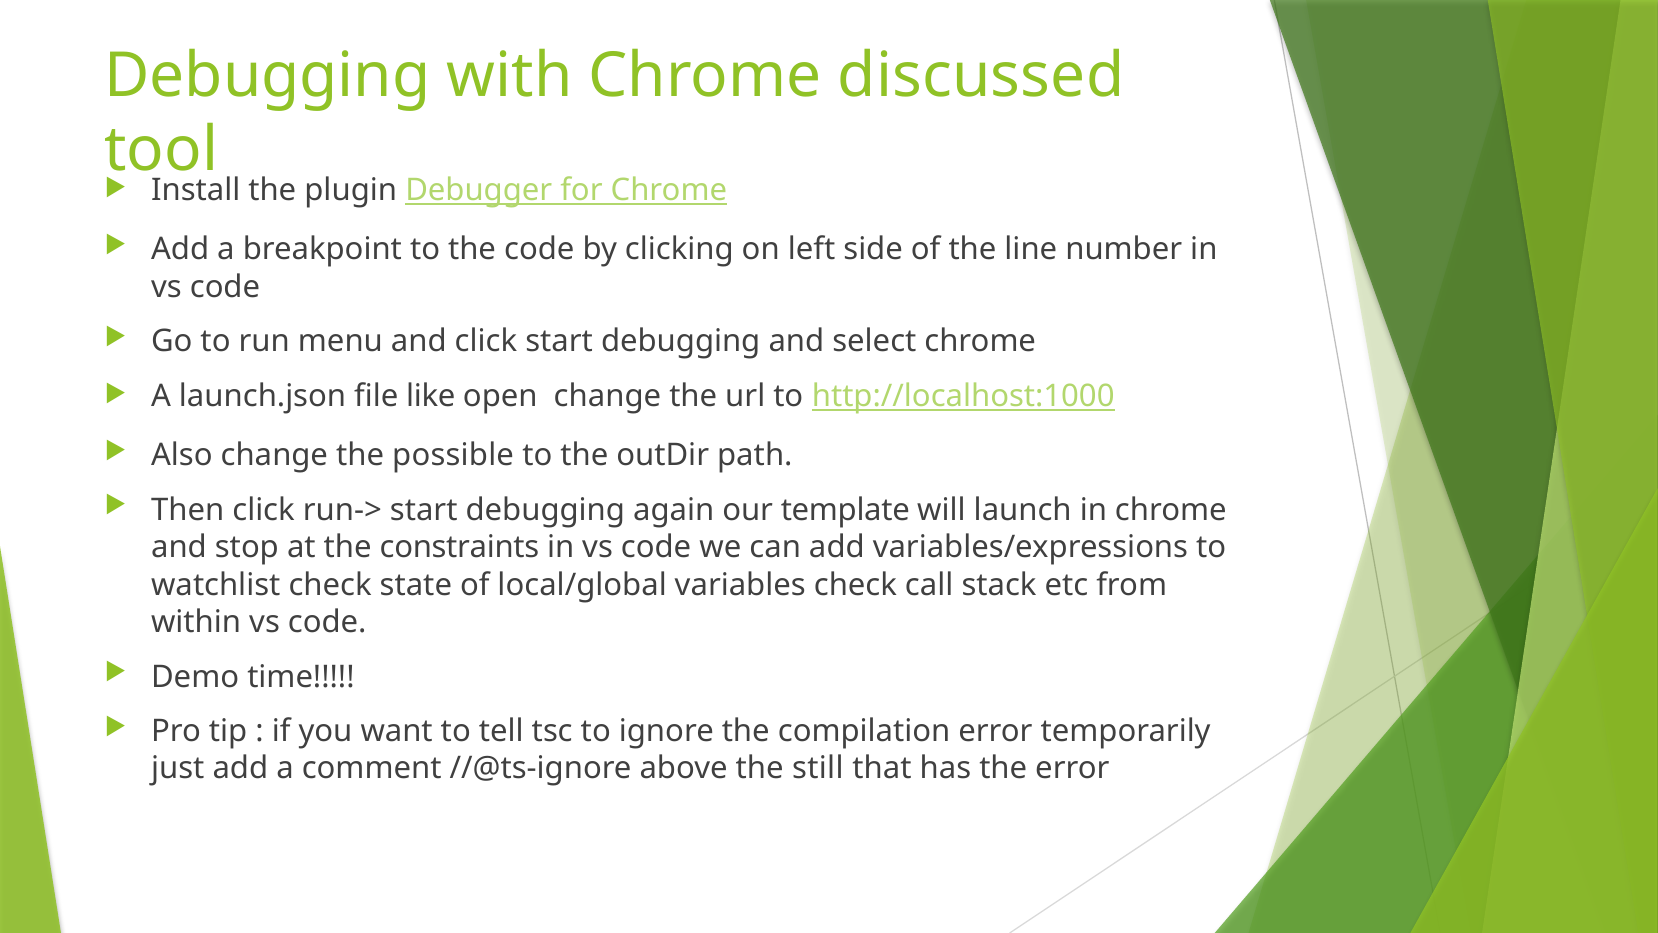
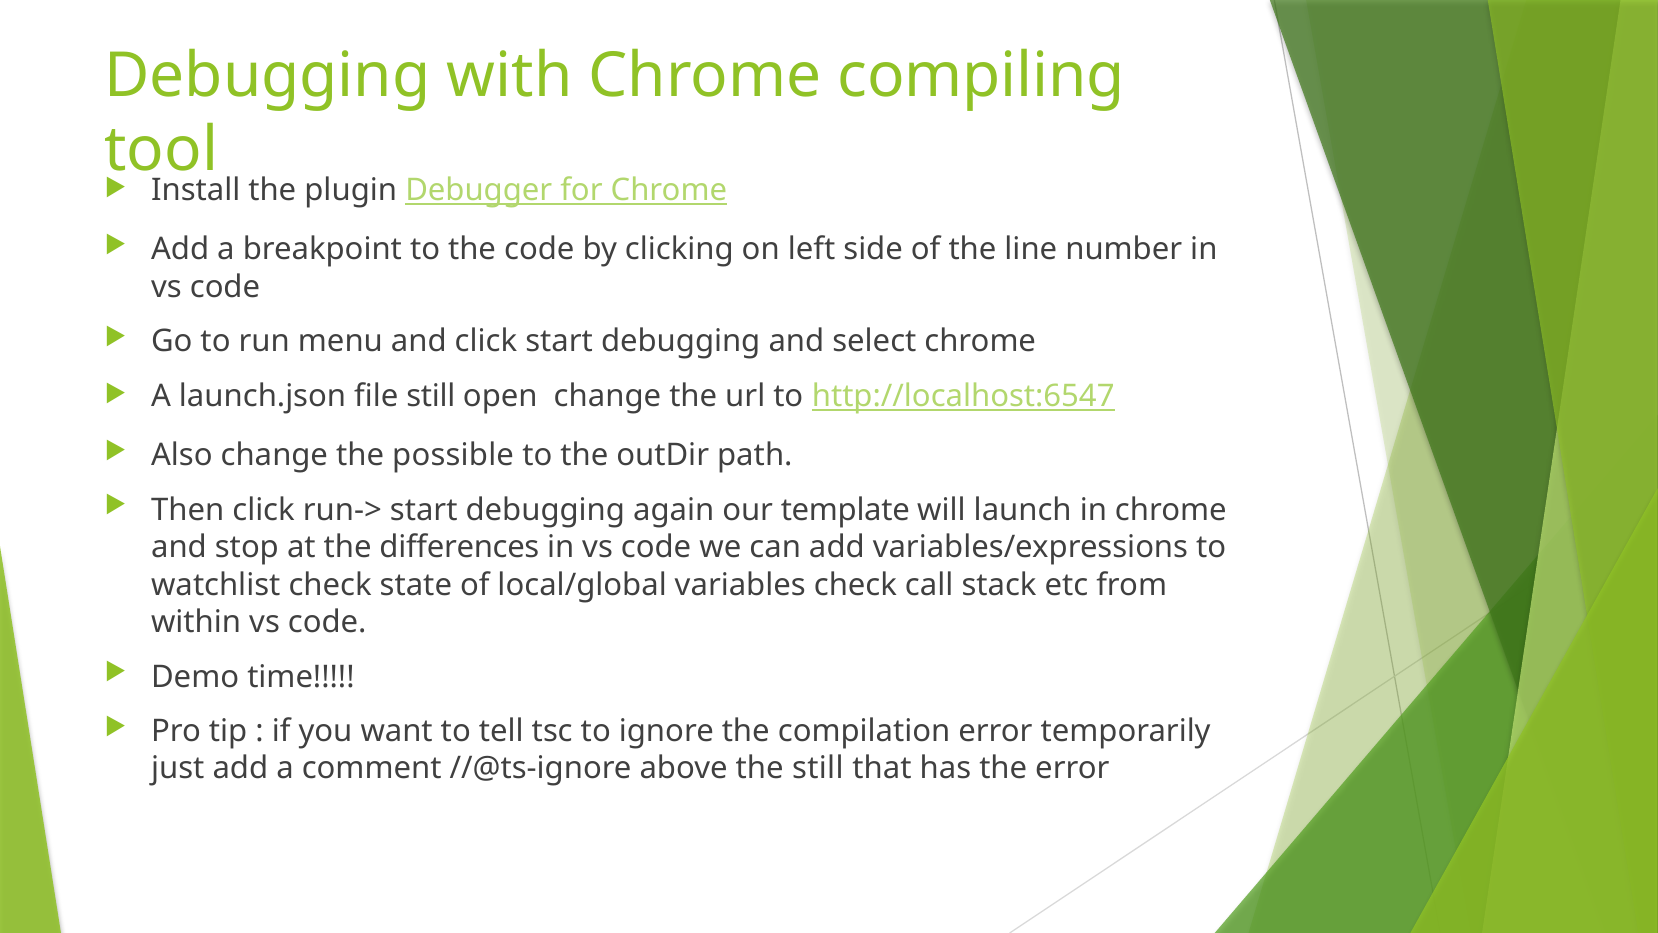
discussed: discussed -> compiling
file like: like -> still
http://localhost:1000: http://localhost:1000 -> http://localhost:6547
constraints: constraints -> differences
